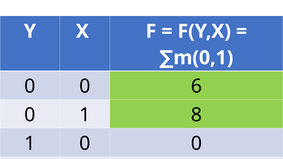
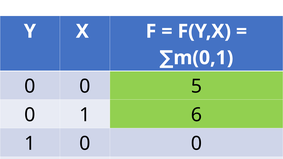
6: 6 -> 5
8: 8 -> 6
